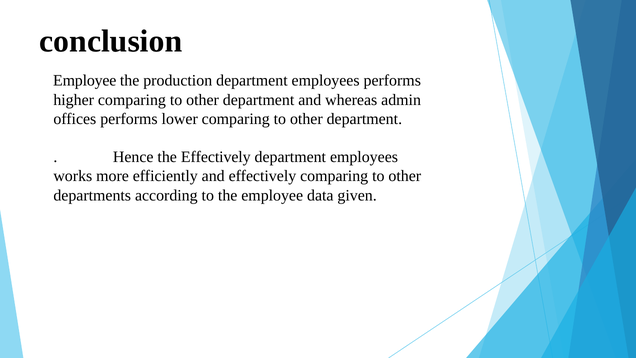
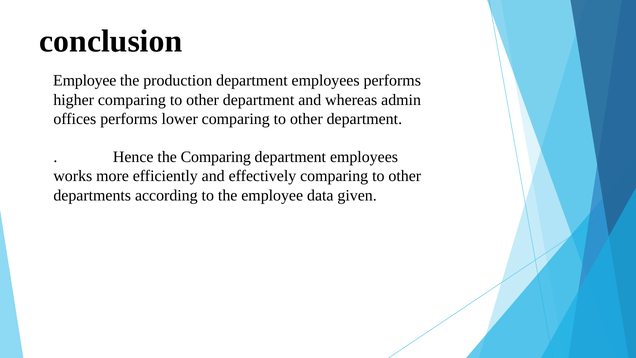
the Effectively: Effectively -> Comparing
